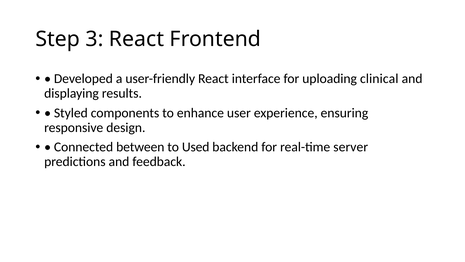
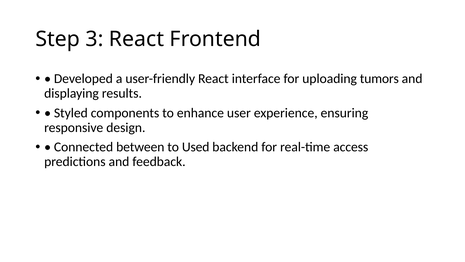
clinical: clinical -> tumors
server: server -> access
